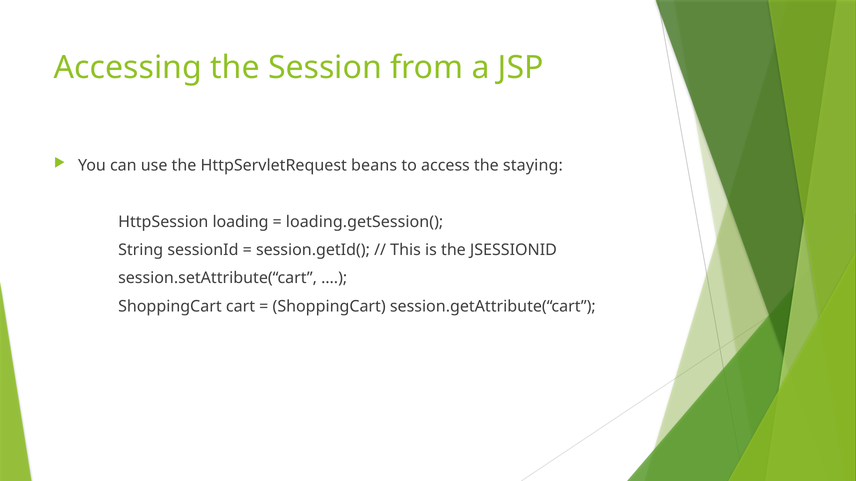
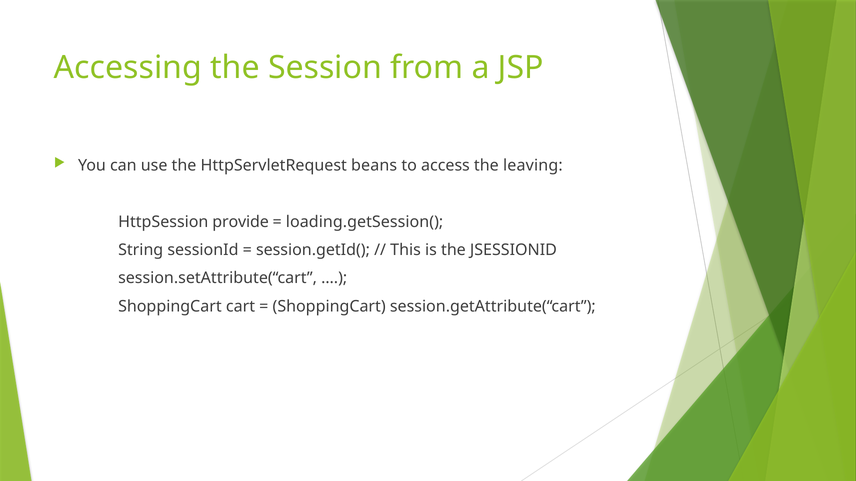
staying: staying -> leaving
loading: loading -> provide
